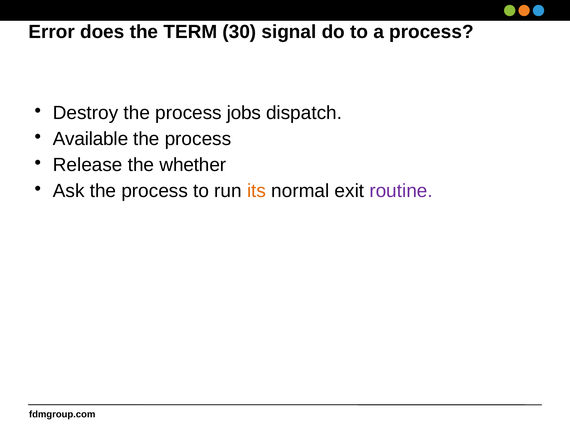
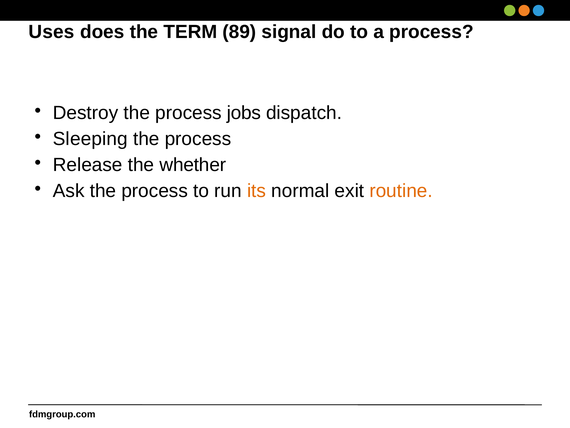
Error: Error -> Uses
30: 30 -> 89
Available: Available -> Sleeping
routine colour: purple -> orange
